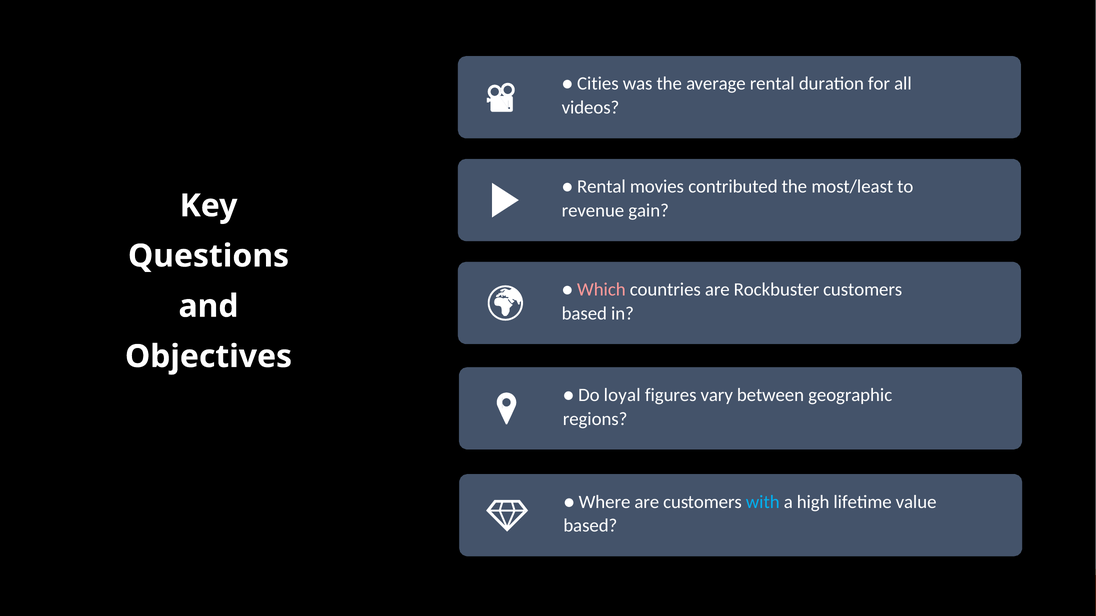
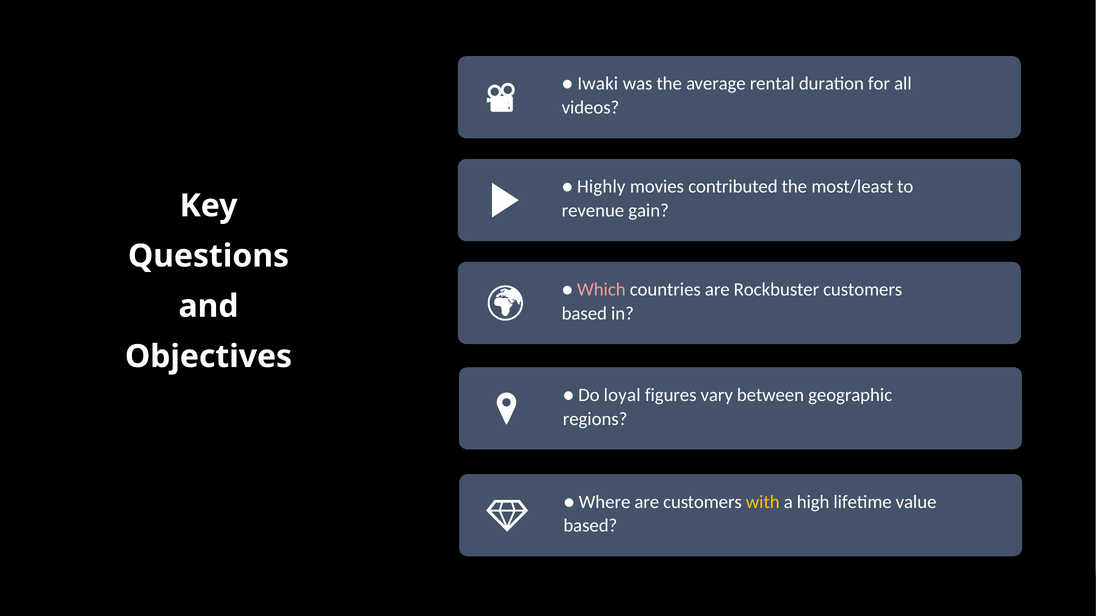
Cities: Cities -> Iwaki
Rental at (601, 187): Rental -> Highly
with colour: light blue -> yellow
